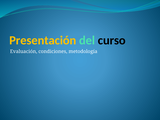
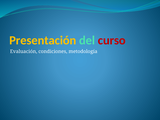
curso colour: black -> red
